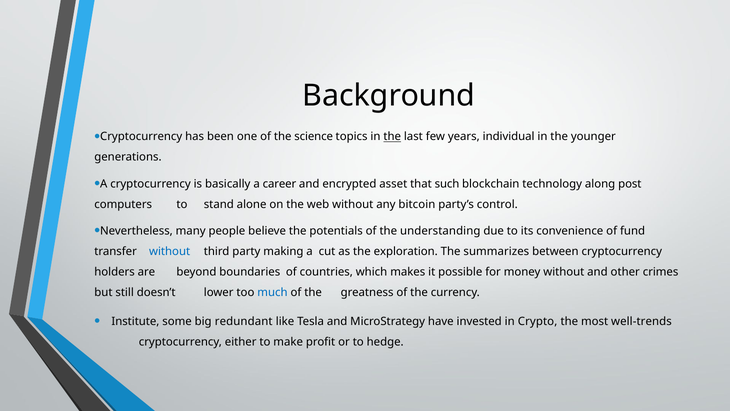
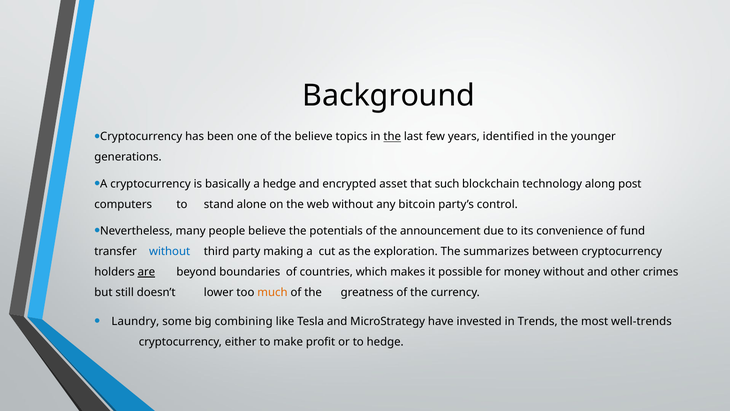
the science: science -> believe
individual: individual -> identified
a career: career -> hedge
understanding: understanding -> announcement
are underline: none -> present
much colour: blue -> orange
Institute: Institute -> Laundry
redundant: redundant -> combining
Crypto: Crypto -> Trends
